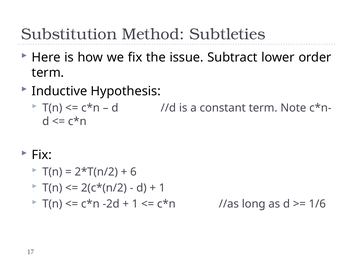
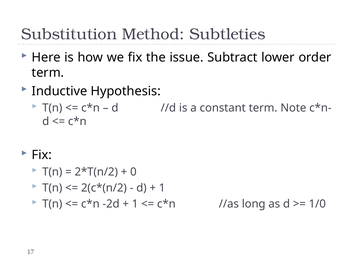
6: 6 -> 0
1/6: 1/6 -> 1/0
